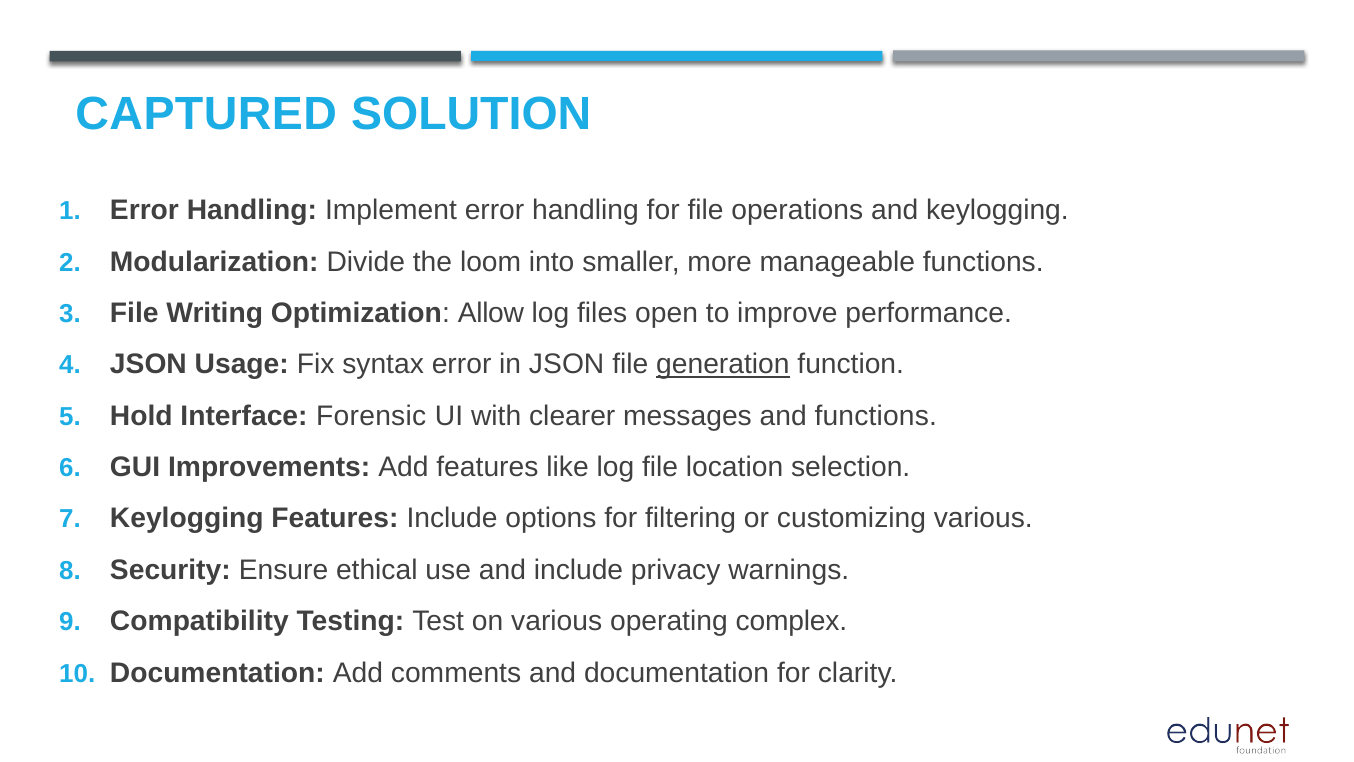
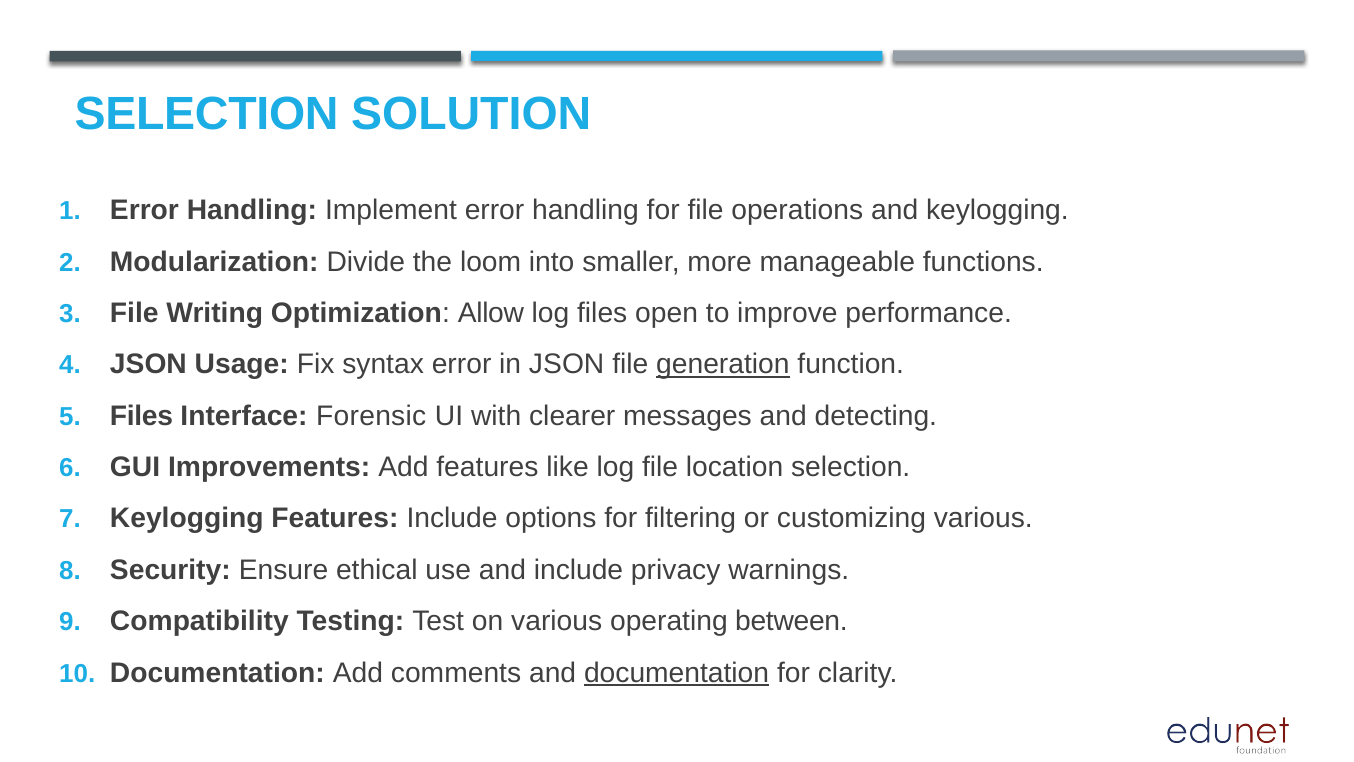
CAPTURED at (206, 114): CAPTURED -> SELECTION
Hold at (141, 416): Hold -> Files
and functions: functions -> detecting
complex: complex -> between
documentation at (677, 672) underline: none -> present
